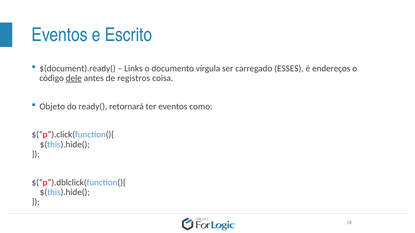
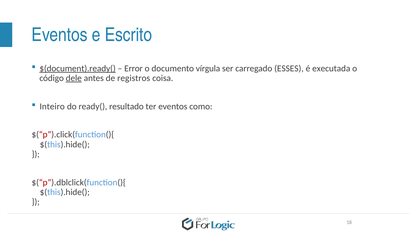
$(document).ready( underline: none -> present
Links: Links -> Error
endereços: endereços -> executada
Objeto: Objeto -> Inteiro
retornará: retornará -> resultado
